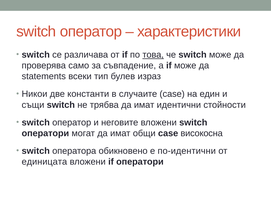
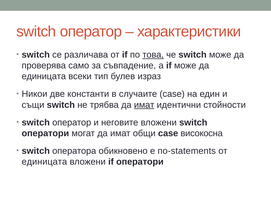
statements at (44, 77): statements -> единицата
имат at (144, 105) underline: none -> present
по-идентични: по-идентични -> по-statements
